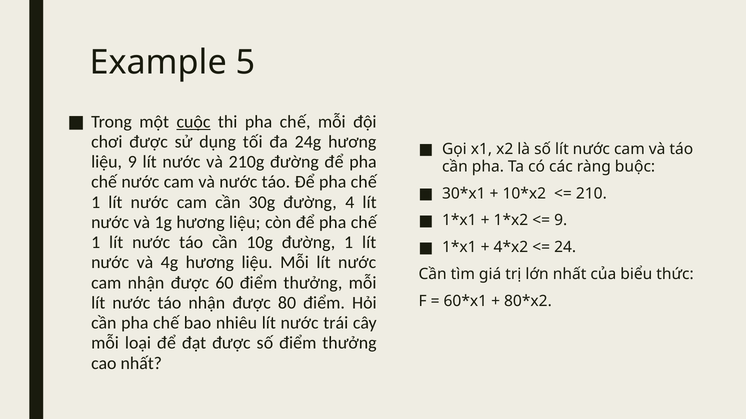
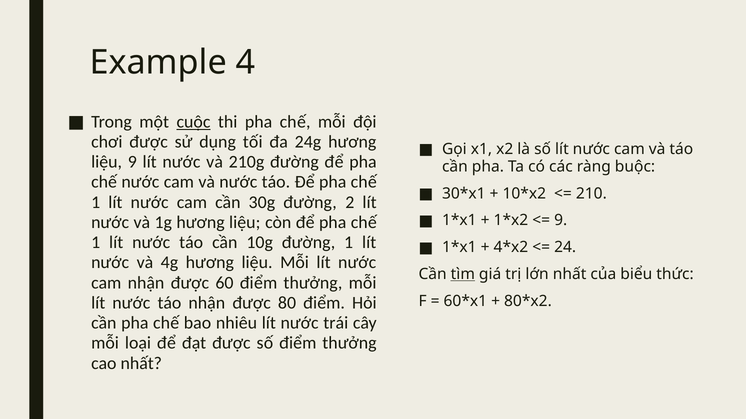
5: 5 -> 4
4: 4 -> 2
tìm underline: none -> present
